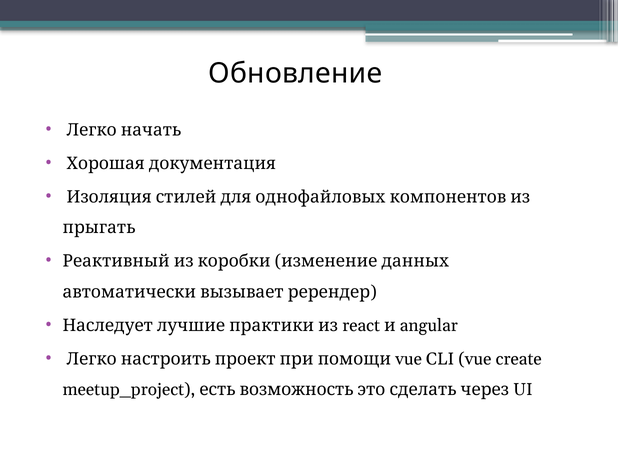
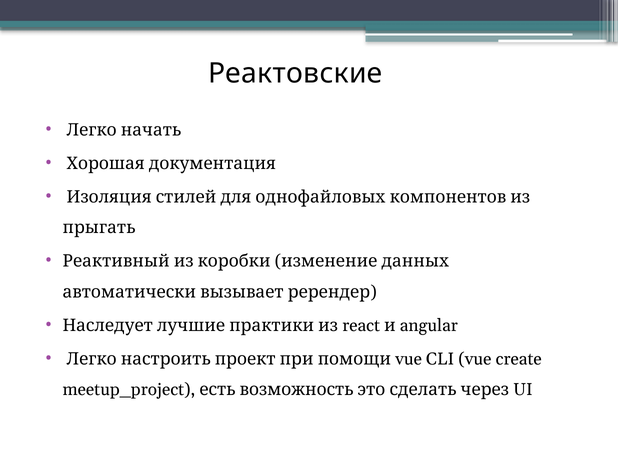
Обновление: Обновление -> Реактовские
